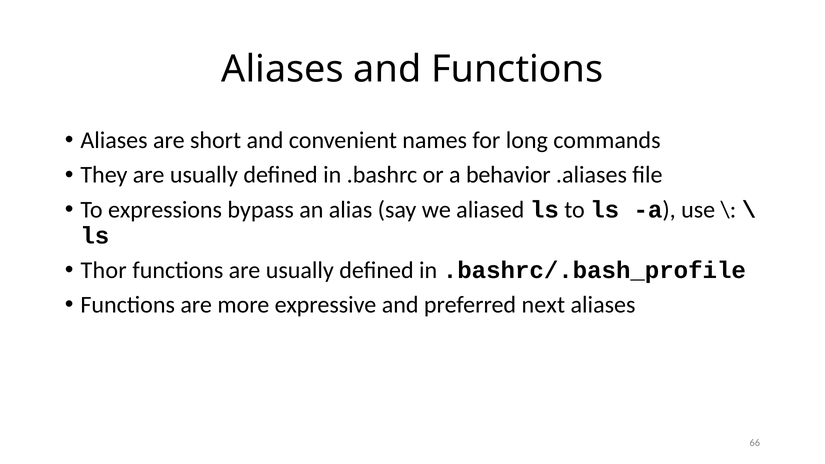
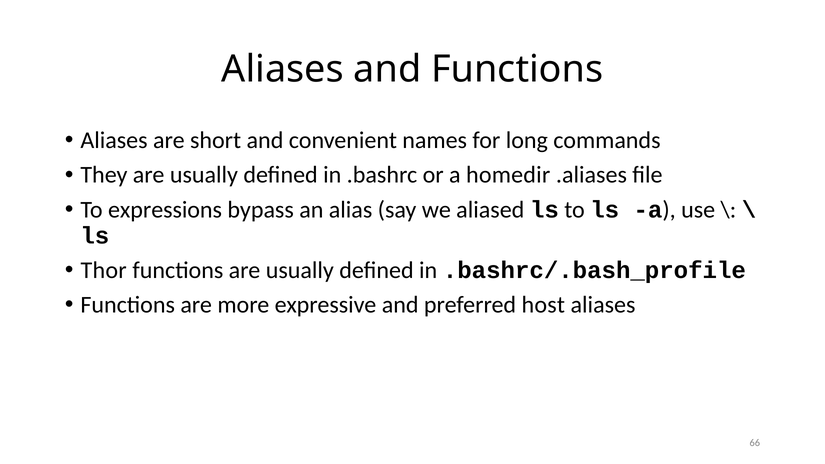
behavior: behavior -> homedir
next: next -> host
